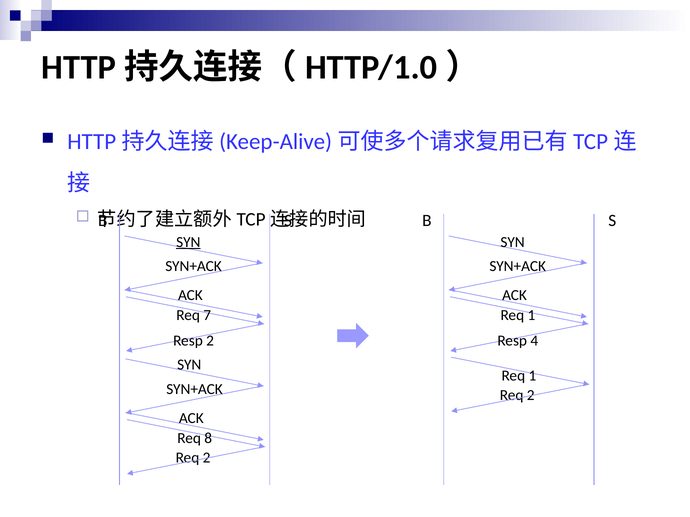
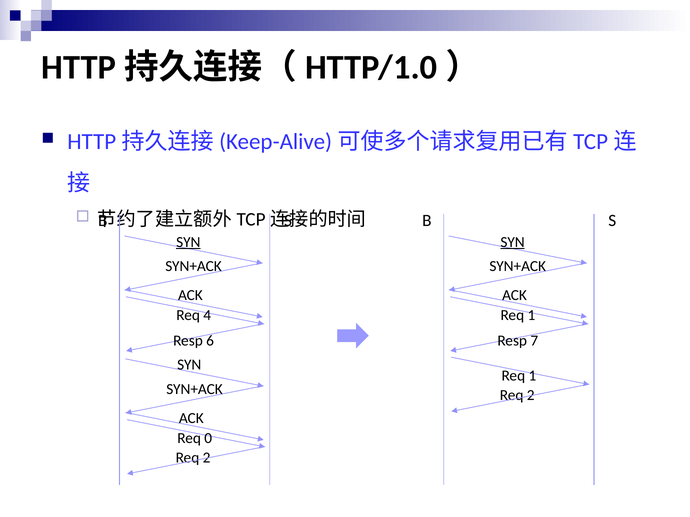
SYN at (513, 242) underline: none -> present
7: 7 -> 4
Resp 2: 2 -> 6
4: 4 -> 7
8: 8 -> 0
